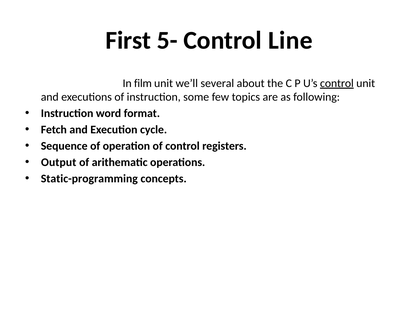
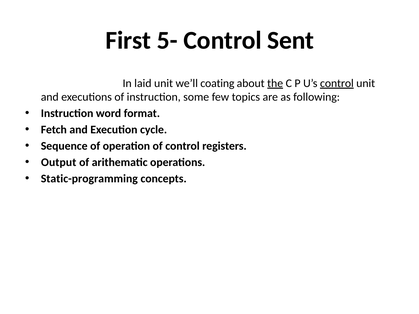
Line: Line -> Sent
film: film -> laid
several: several -> coating
the underline: none -> present
